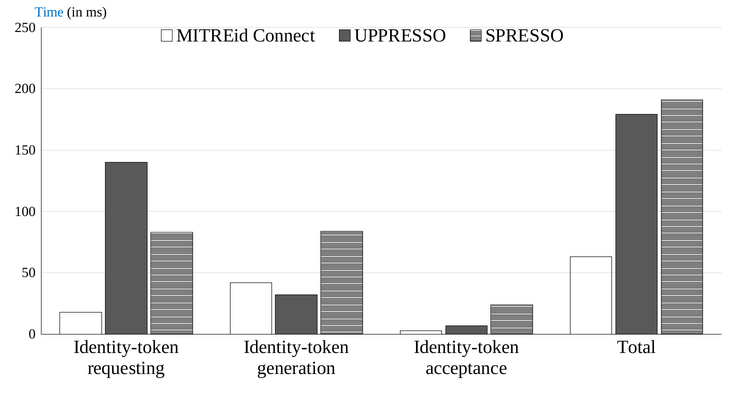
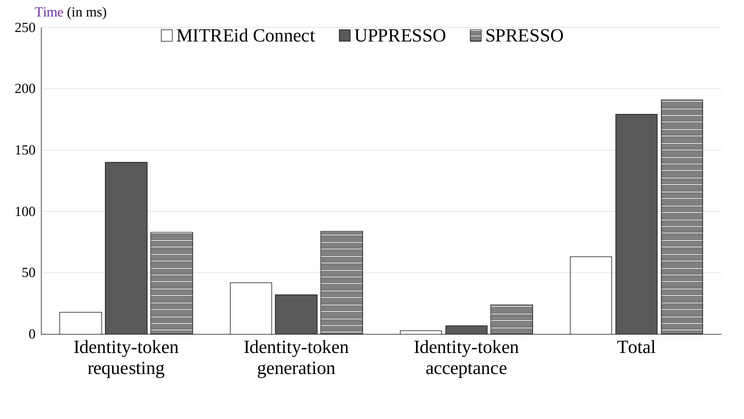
Time colour: blue -> purple
